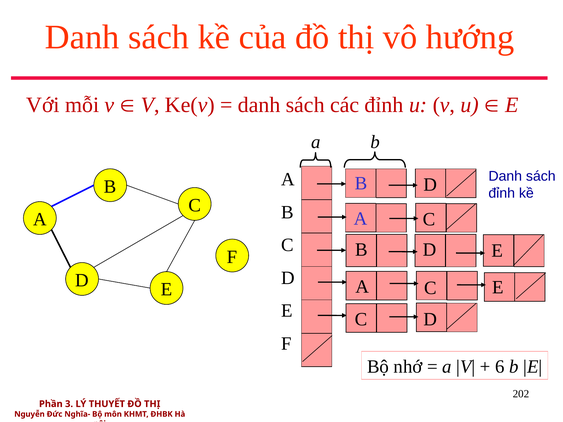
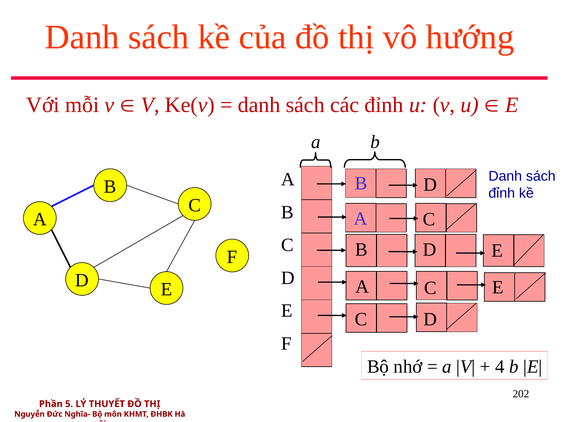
6: 6 -> 4
3: 3 -> 5
